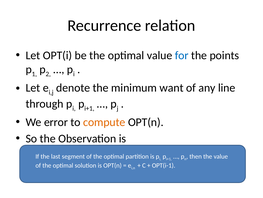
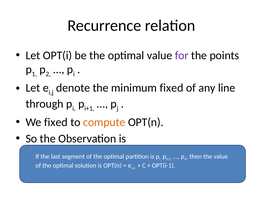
for colour: blue -> purple
minimum want: want -> fixed
We error: error -> fixed
